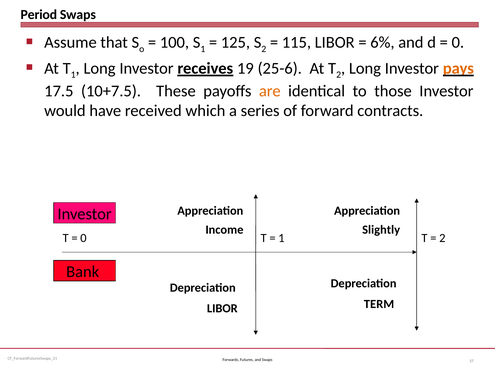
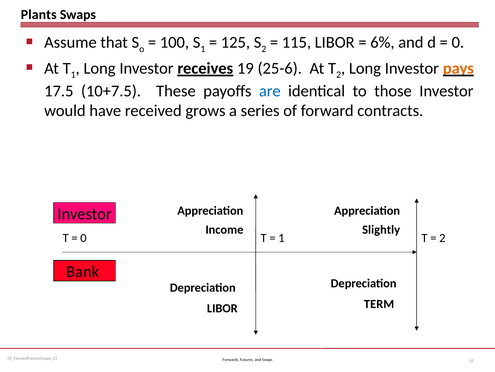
Period: Period -> Plants
are colour: orange -> blue
which: which -> grows
